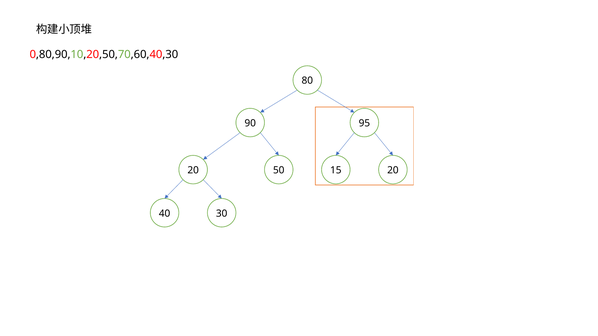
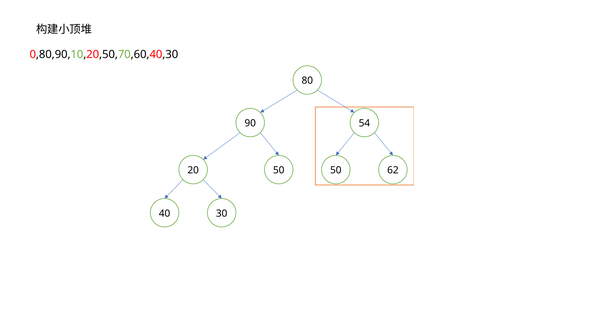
95: 95 -> 54
20 15: 15 -> 50
50 20: 20 -> 62
